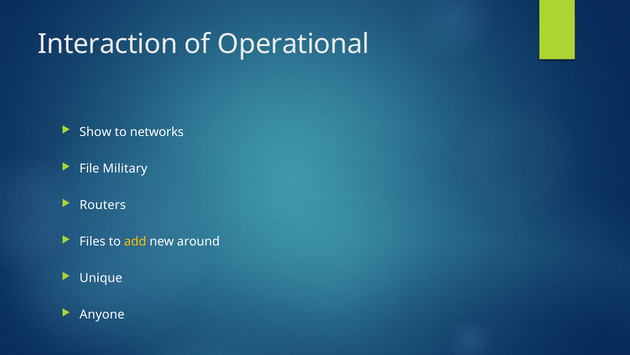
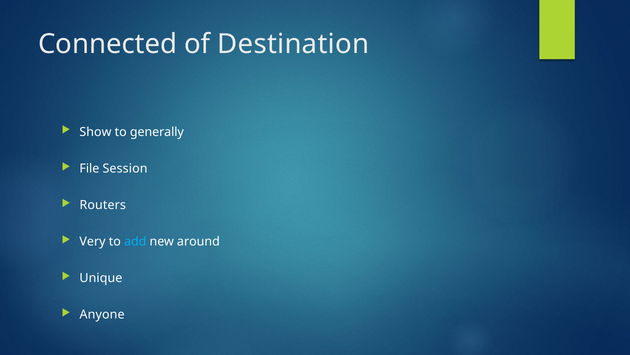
Interaction: Interaction -> Connected
Operational: Operational -> Destination
networks: networks -> generally
Military: Military -> Session
Files: Files -> Very
add colour: yellow -> light blue
